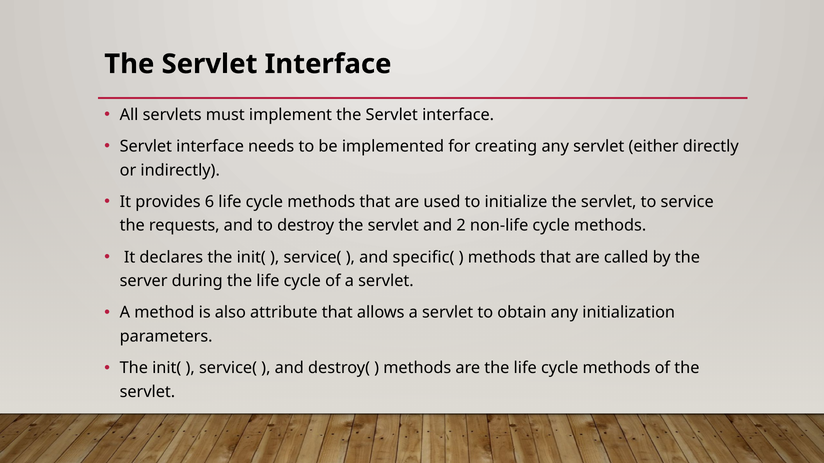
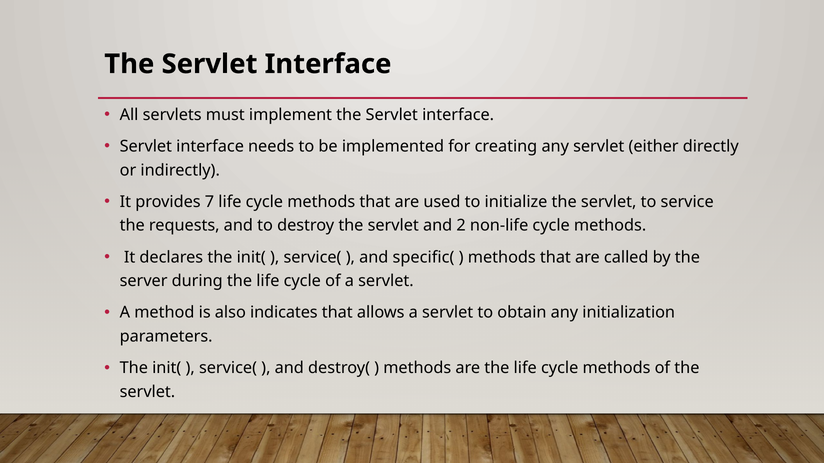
6: 6 -> 7
attribute: attribute -> indicates
